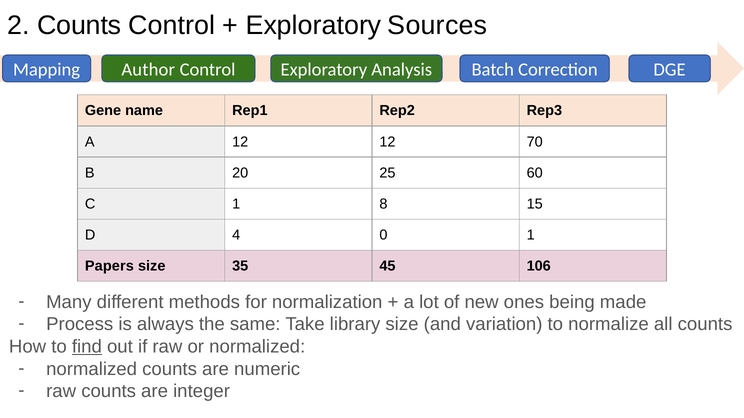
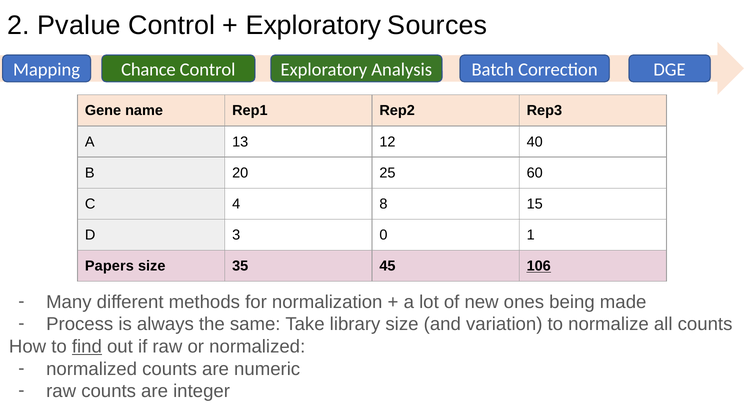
2 Counts: Counts -> Pvalue
Author: Author -> Chance
A 12: 12 -> 13
70: 70 -> 40
C 1: 1 -> 4
4: 4 -> 3
106 underline: none -> present
